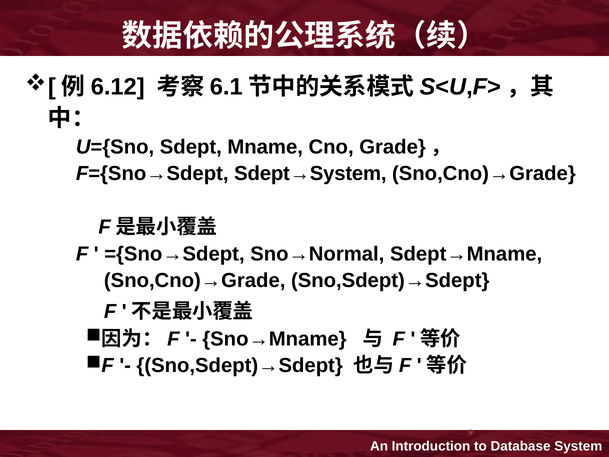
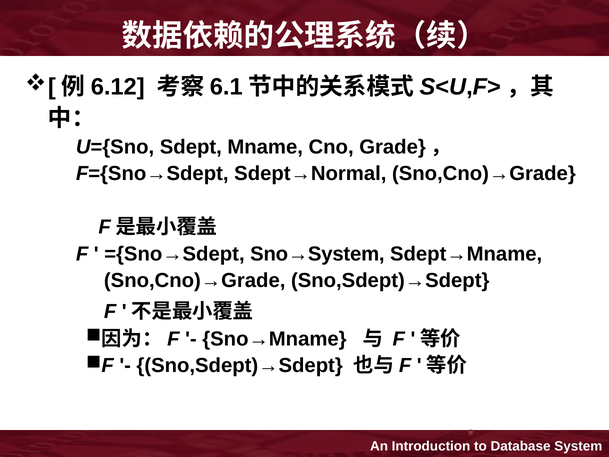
Sdept→System: Sdept→System -> Sdept→Normal
Sno→Normal: Sno→Normal -> Sno→System
